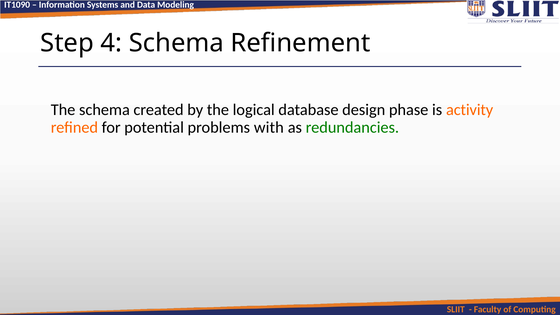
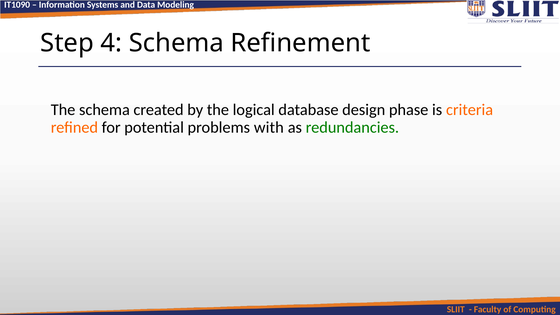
activity: activity -> criteria
